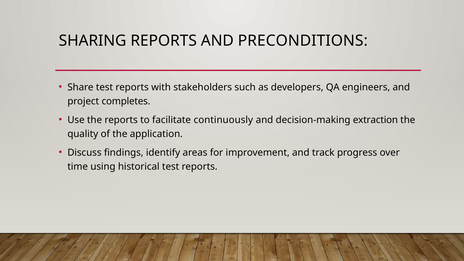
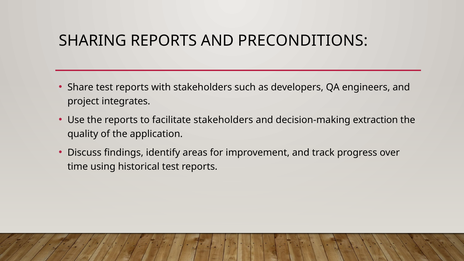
completes: completes -> integrates
facilitate continuously: continuously -> stakeholders
